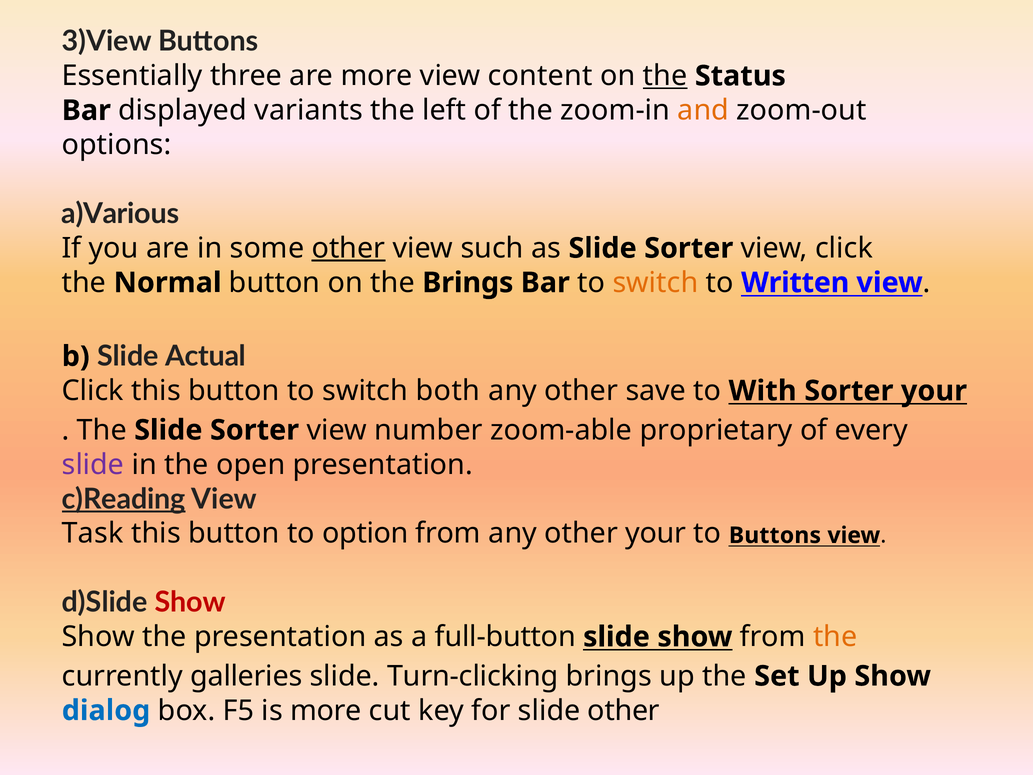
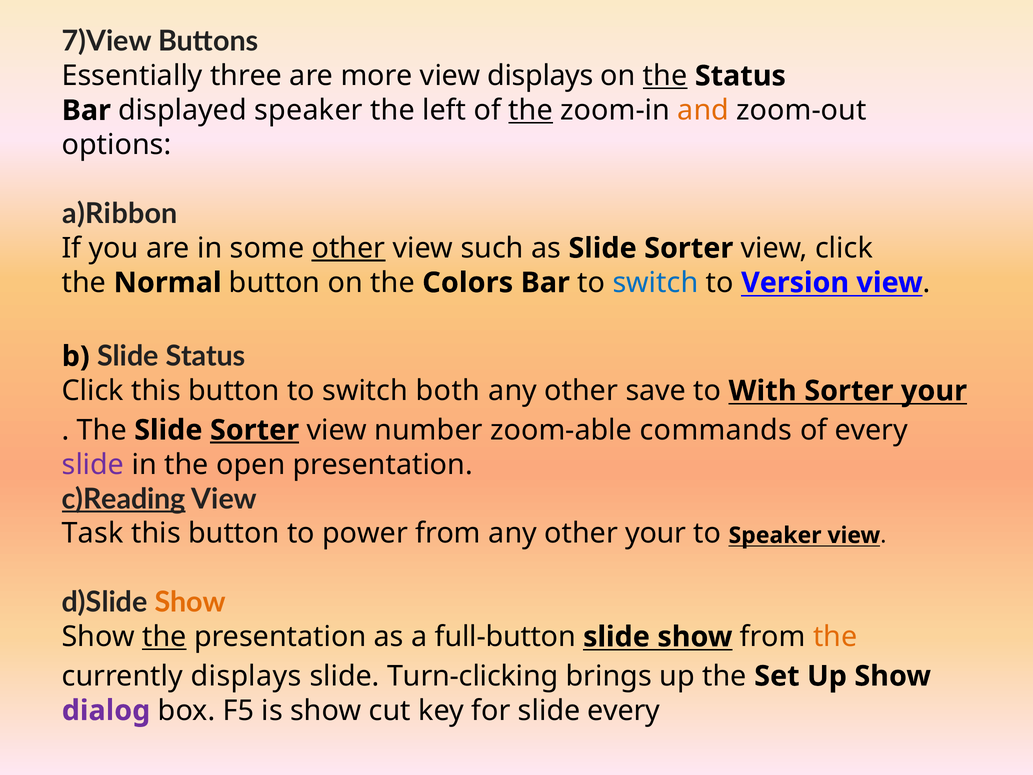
3)View: 3)View -> 7)View
view content: content -> displays
displayed variants: variants -> speaker
the at (531, 110) underline: none -> present
a)Various: a)Various -> a)Ribbon
the Brings: Brings -> Colors
switch at (655, 283) colour: orange -> blue
Written: Written -> Version
Slide Actual: Actual -> Status
Sorter at (255, 430) underline: none -> present
proprietary: proprietary -> commands
option: option -> power
to Buttons: Buttons -> Speaker
Show at (190, 602) colour: red -> orange
the at (164, 637) underline: none -> present
currently galleries: galleries -> displays
dialog colour: blue -> purple
is more: more -> show
slide other: other -> every
